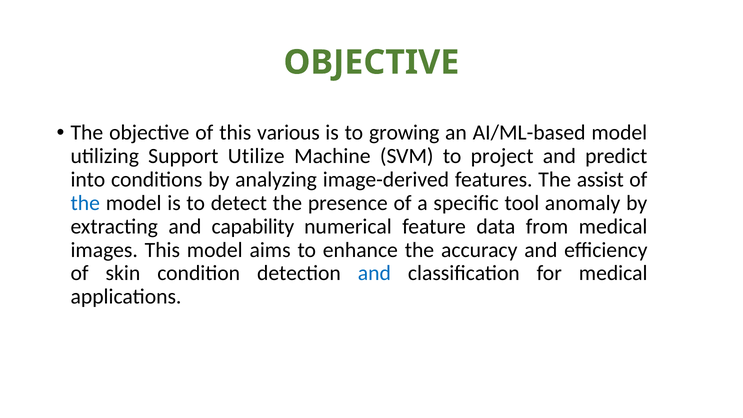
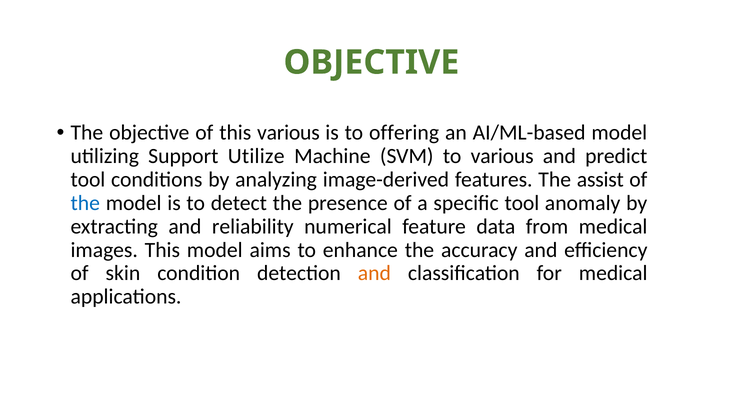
growing: growing -> offering
to project: project -> various
into at (88, 180): into -> tool
capability: capability -> reliability
and at (374, 273) colour: blue -> orange
